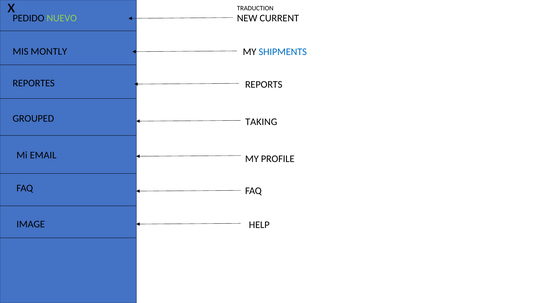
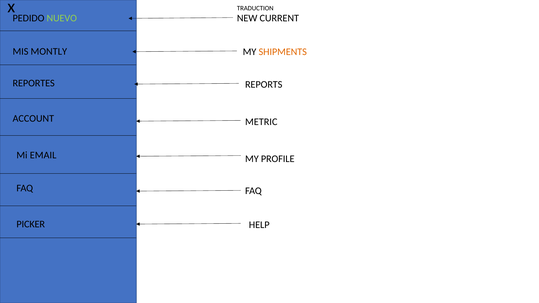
SHIPMENTS colour: blue -> orange
GROUPED: GROUPED -> ACCOUNT
TAKING: TAKING -> METRIC
IMAGE: IMAGE -> PICKER
